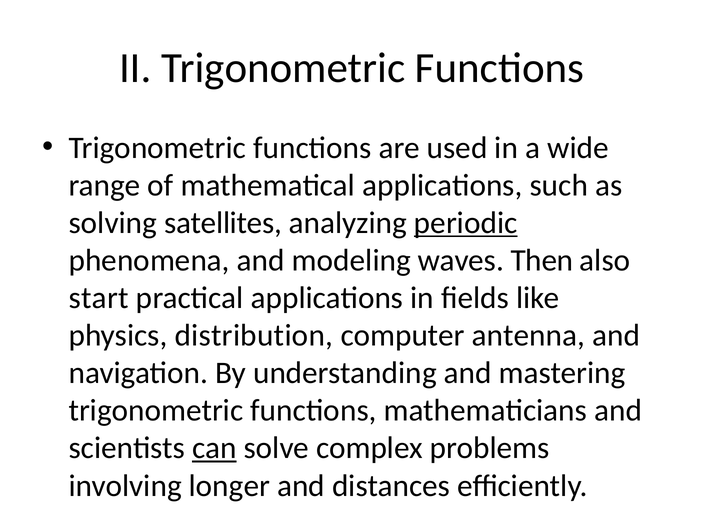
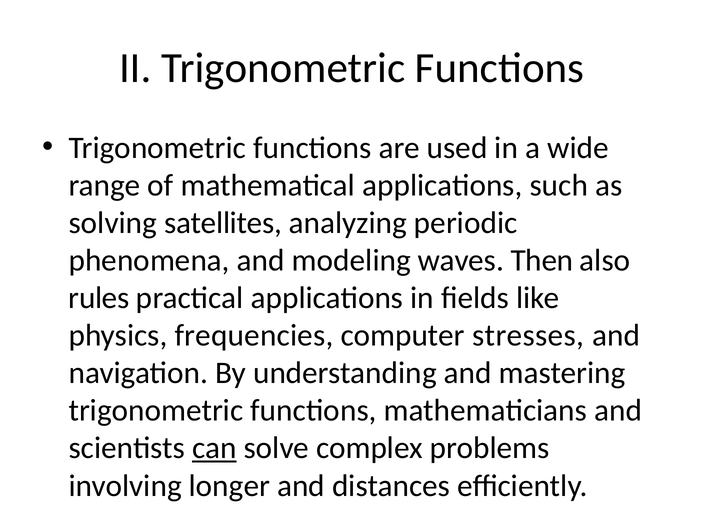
periodic underline: present -> none
start: start -> rules
distribution: distribution -> frequencies
antenna: antenna -> stresses
